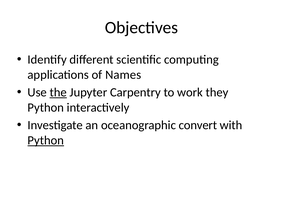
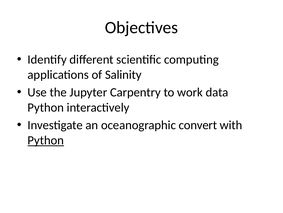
Names: Names -> Salinity
the underline: present -> none
they: they -> data
